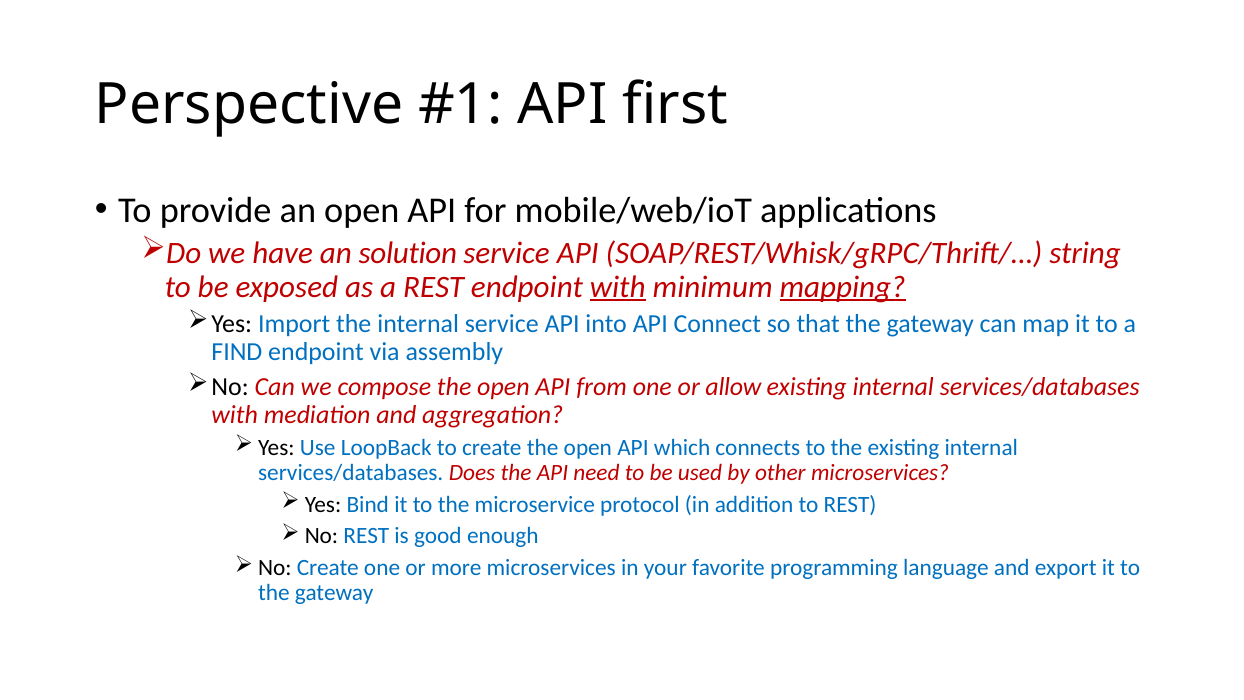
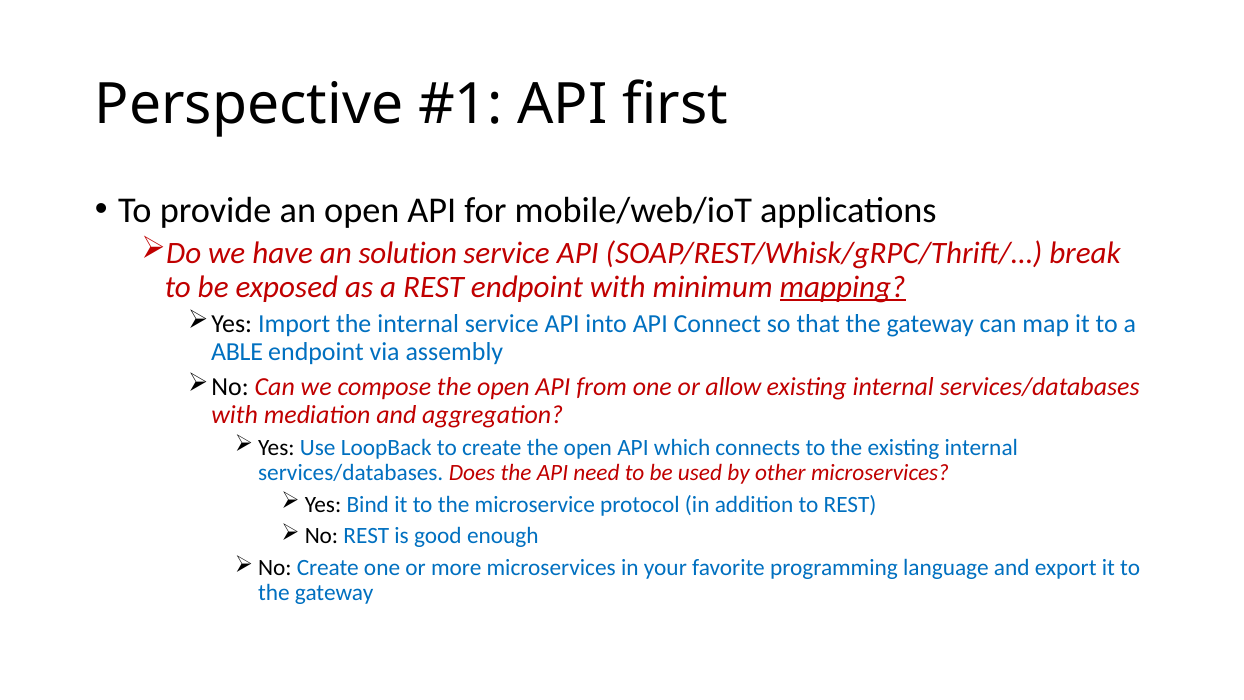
string: string -> break
with at (618, 287) underline: present -> none
FIND: FIND -> ABLE
